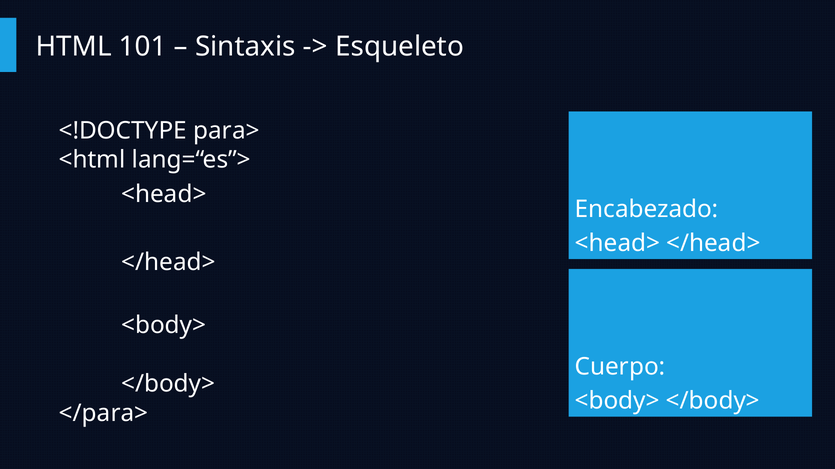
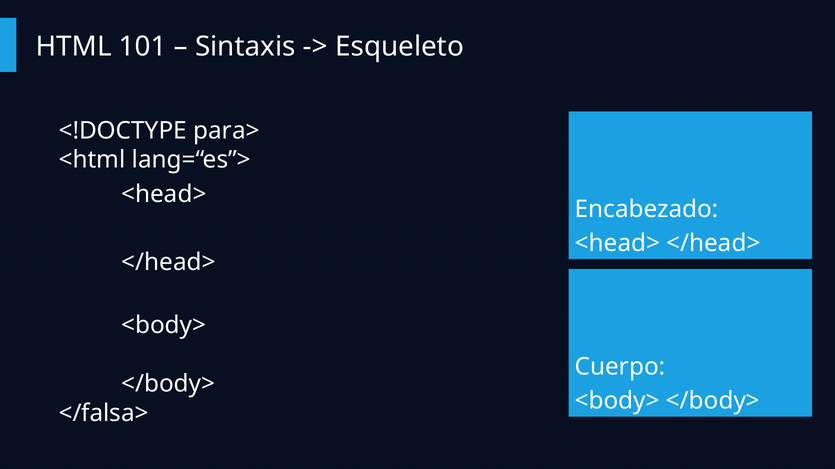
</para>: </para> -> </falsa>
